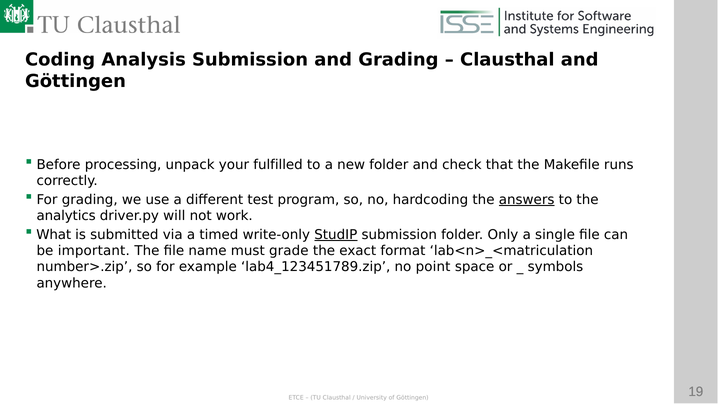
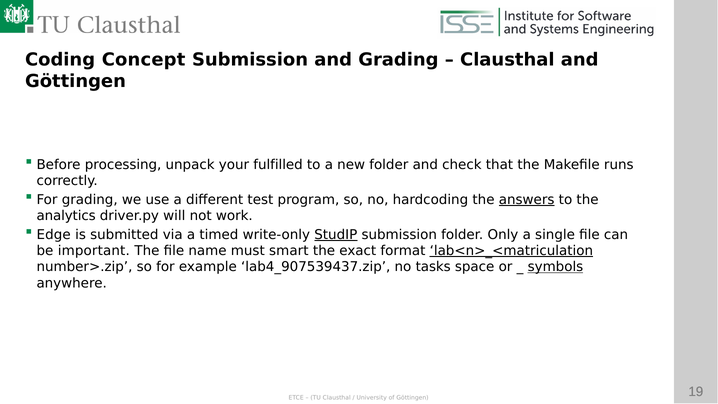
Analysis: Analysis -> Concept
What: What -> Edge
grade: grade -> smart
lab<n>_<matriculation underline: none -> present
lab4_123451789.zip: lab4_123451789.zip -> lab4_907539437.zip
point: point -> tasks
symbols underline: none -> present
